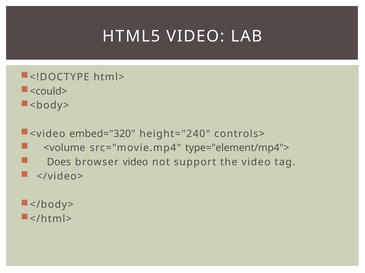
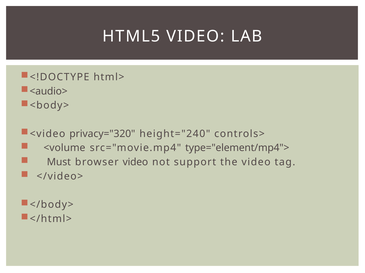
<could>: <could> -> <audio>
embed="320: embed="320 -> privacy="320
Does: Does -> Must
